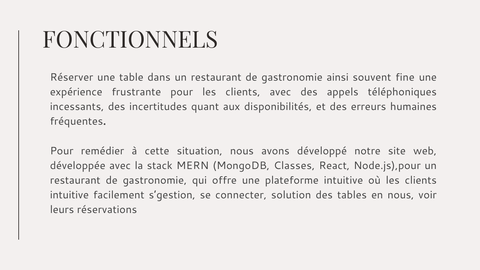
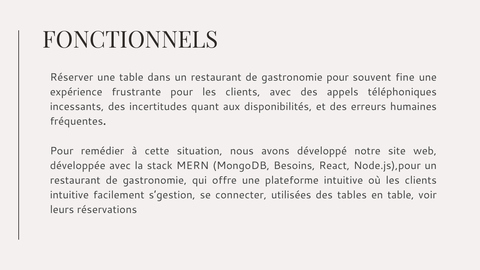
gastronomie ainsi: ainsi -> pour
Classes: Classes -> Besoins
solution: solution -> utilisées
en nous: nous -> table
